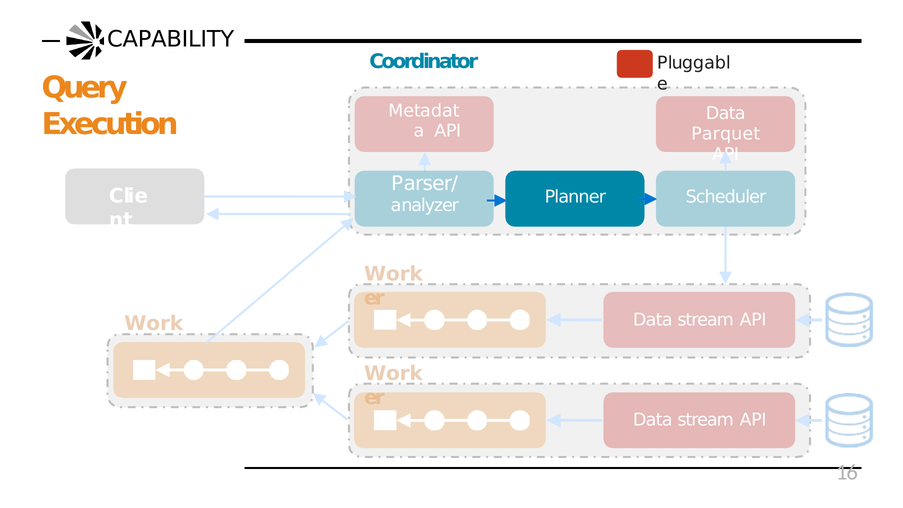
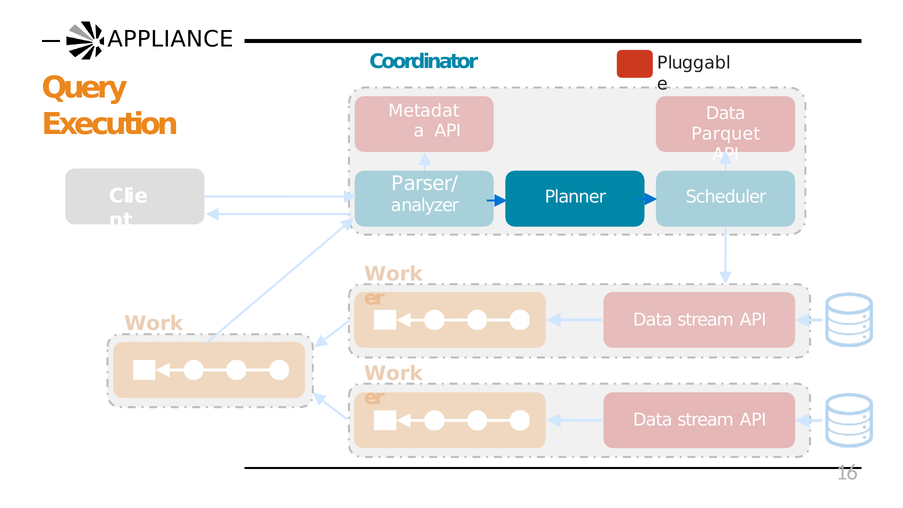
CAPABILITY: CAPABILITY -> APPLIANCE
